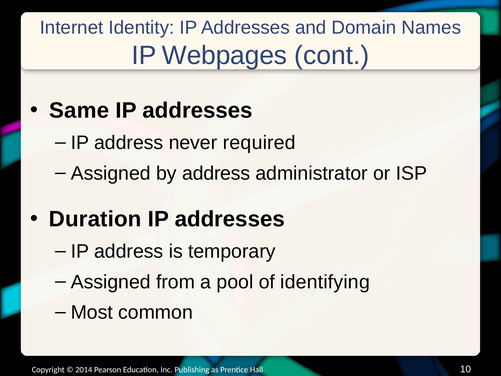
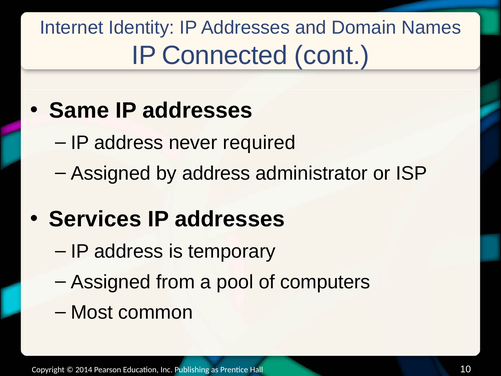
Webpages: Webpages -> Connected
Duration: Duration -> Services
identifying: identifying -> computers
